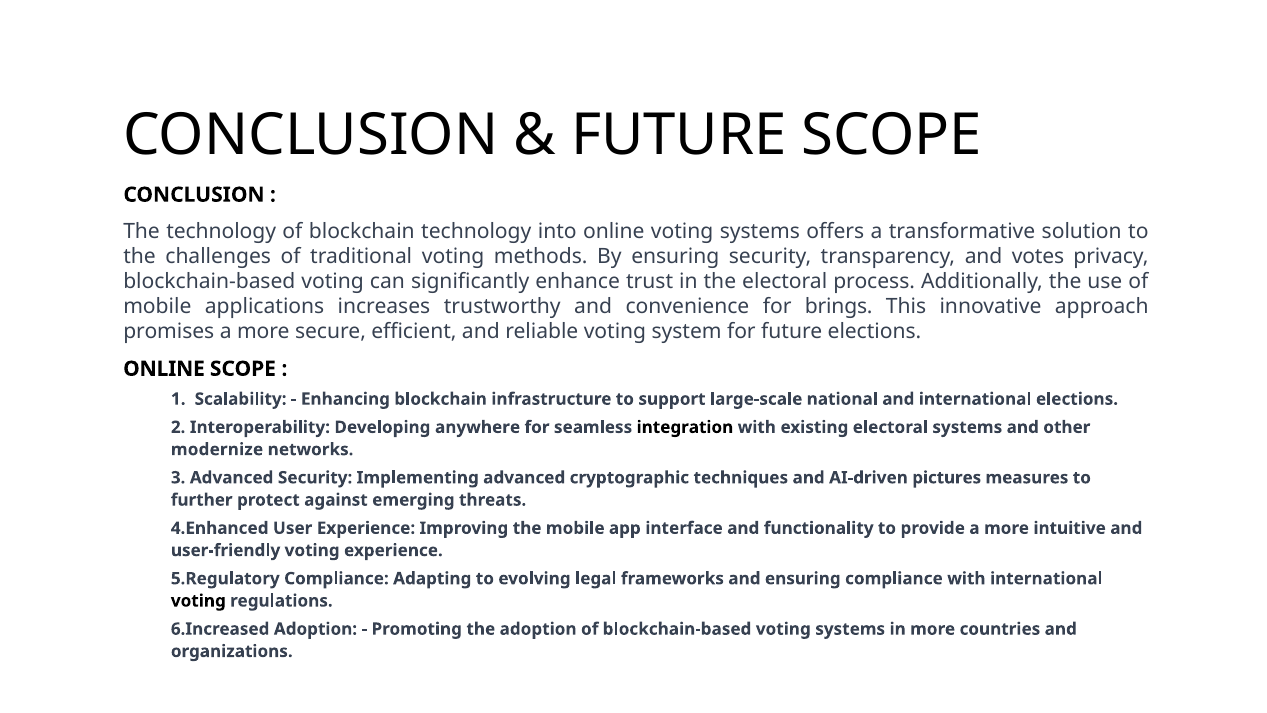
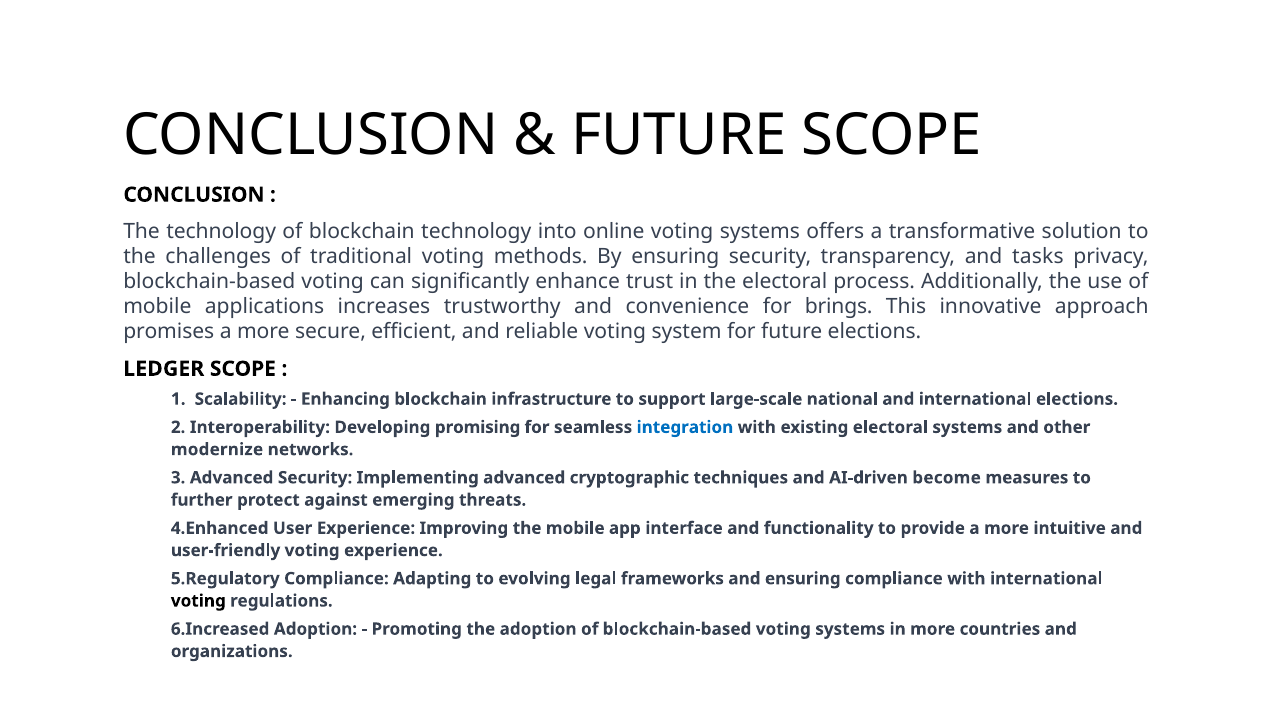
votes: votes -> tasks
ONLINE at (164, 369): ONLINE -> LEDGER
anywhere: anywhere -> promising
integration colour: black -> blue
pictures: pictures -> become
